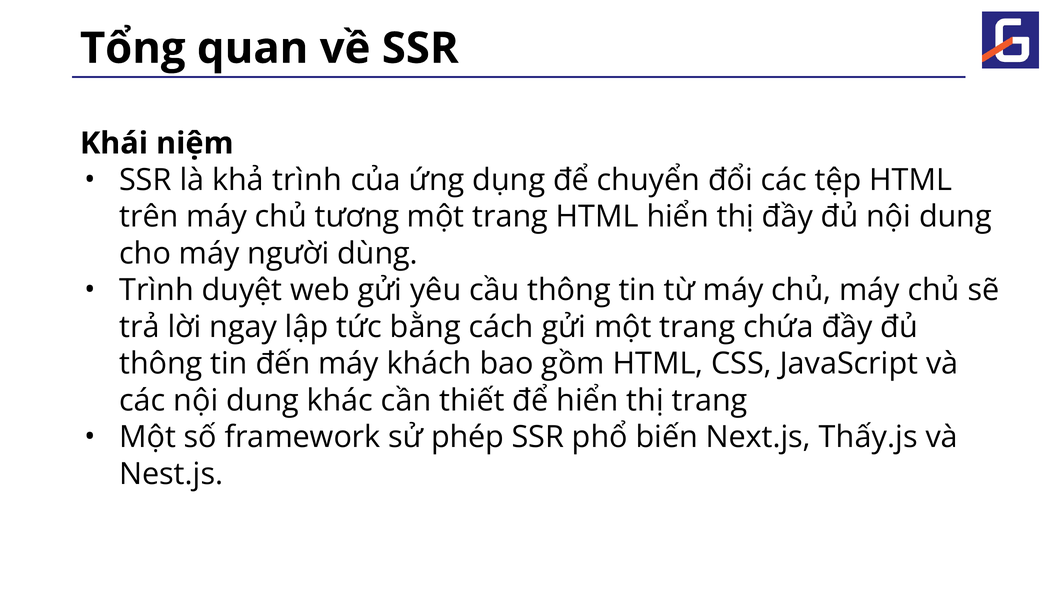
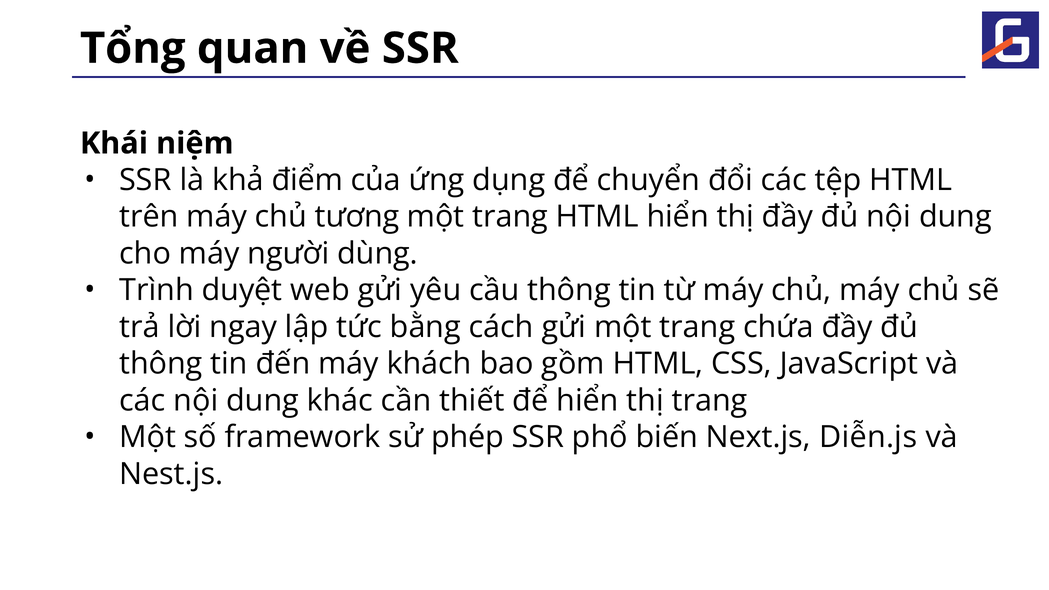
khả trình: trình -> điểm
Thấy.js: Thấy.js -> Diễn.js
